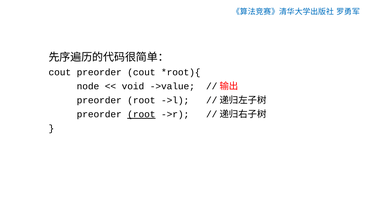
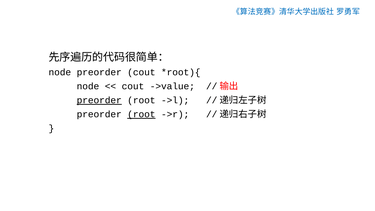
cout at (60, 72): cout -> node
void at (133, 86): void -> cout
preorder at (99, 100) underline: none -> present
